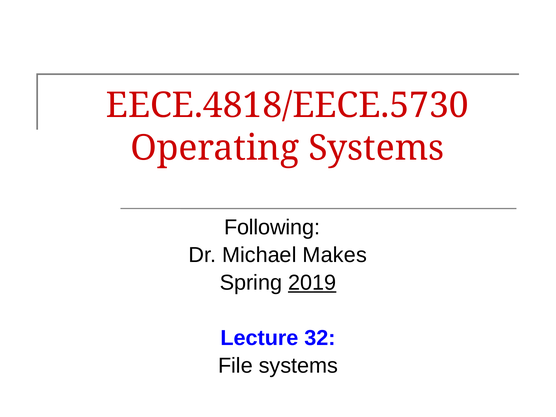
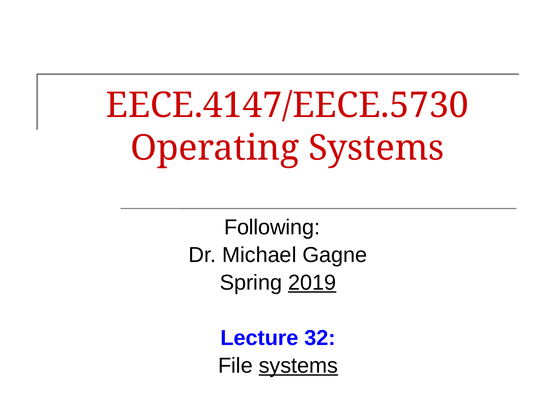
EECE.4818/EECE.5730: EECE.4818/EECE.5730 -> EECE.4147/EECE.5730
Makes: Makes -> Gagne
systems at (298, 366) underline: none -> present
